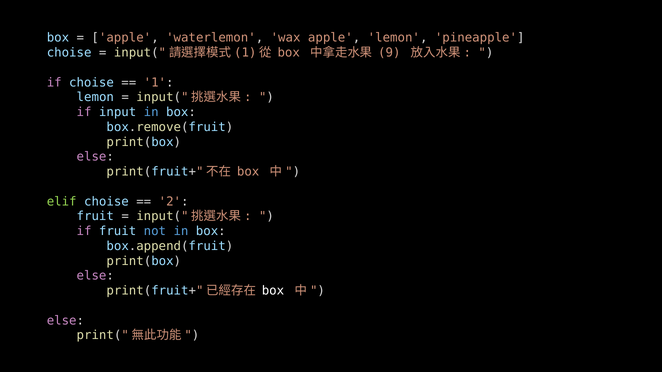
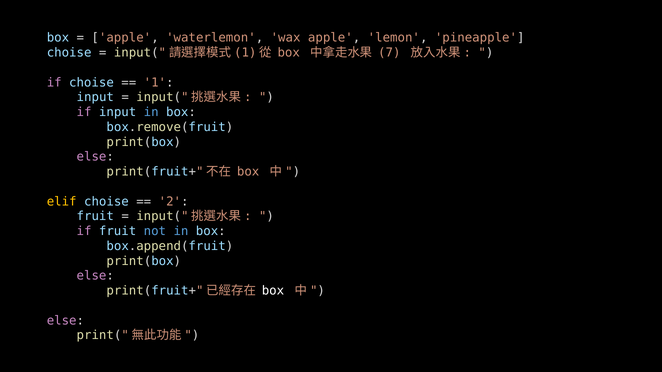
9: 9 -> 7
lemon at (95, 97): lemon -> input
elif colour: light green -> yellow
